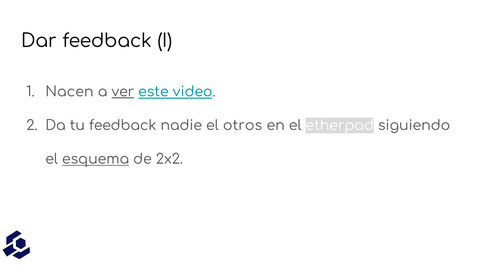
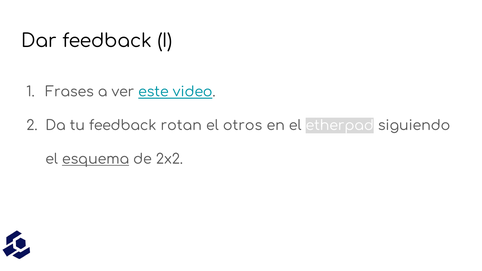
Nacen: Nacen -> Frases
ver underline: present -> none
nadie: nadie -> rotan
